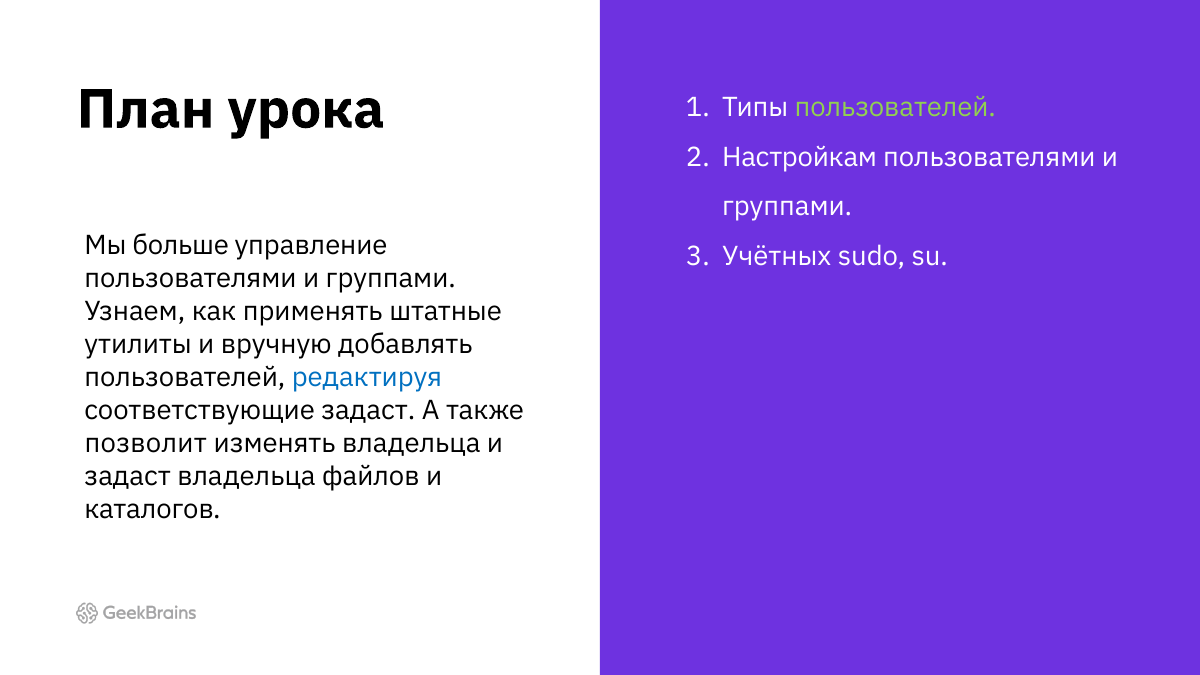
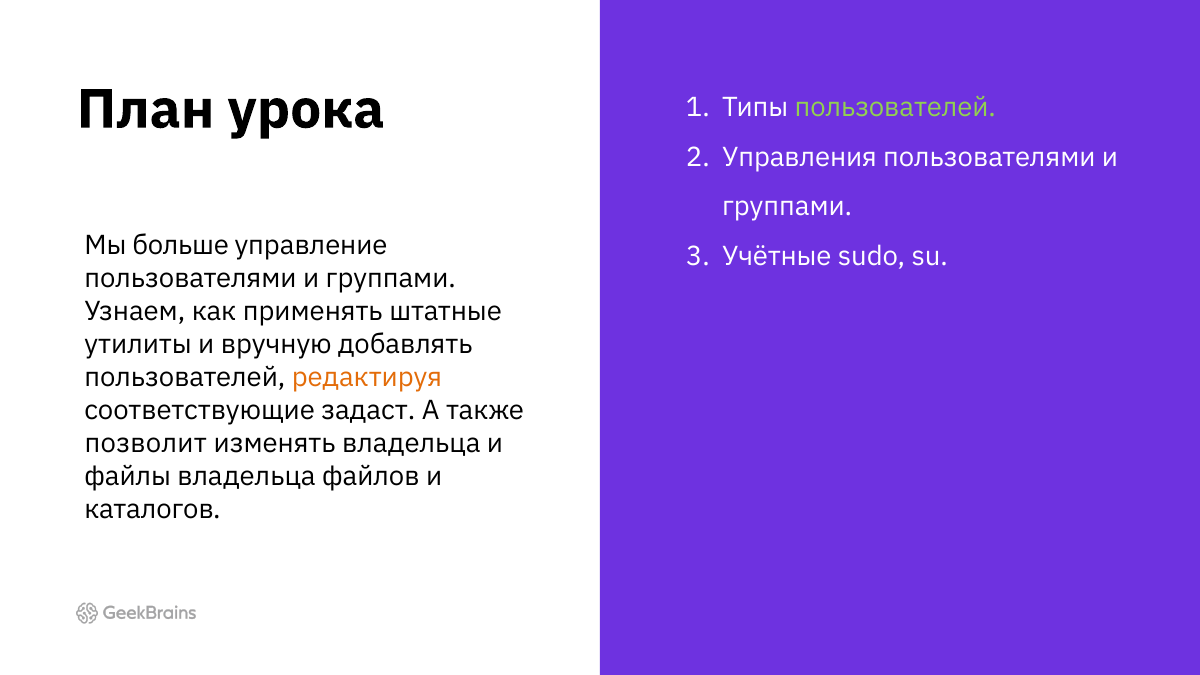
Настройкам: Настройкам -> Управления
Учётных: Учётных -> Учётные
редактируя colour: blue -> orange
задаст at (128, 476): задаст -> файлы
